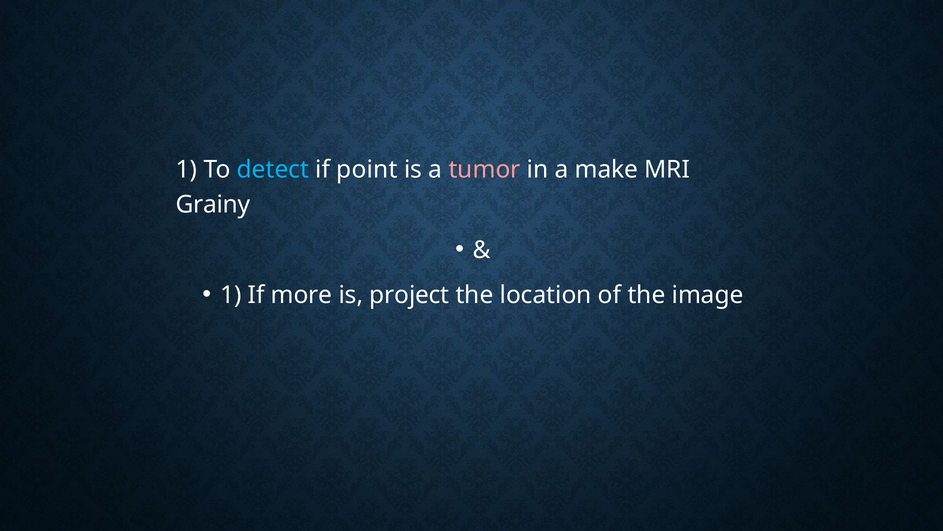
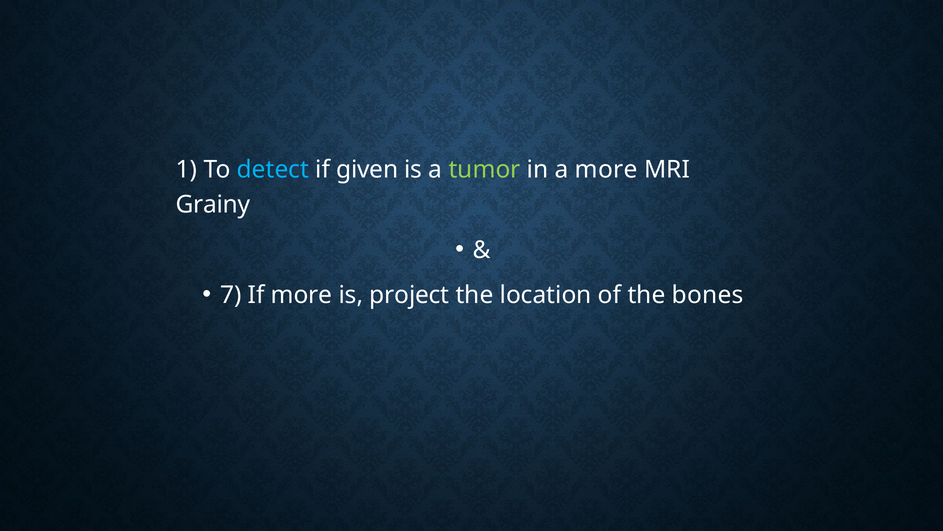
point: point -> given
tumor colour: pink -> light green
a make: make -> more
1 at (231, 295): 1 -> 7
image: image -> bones
